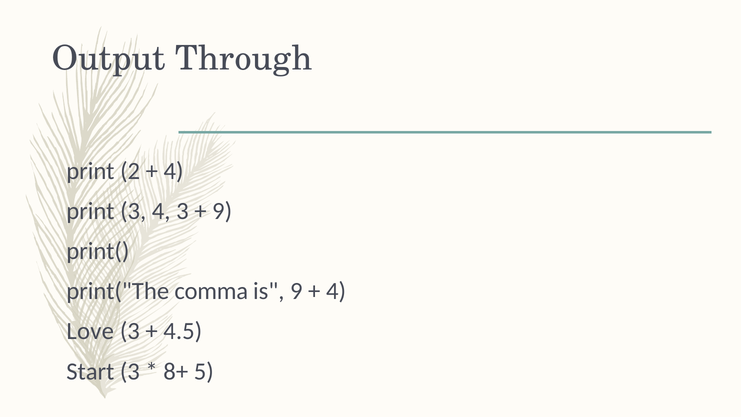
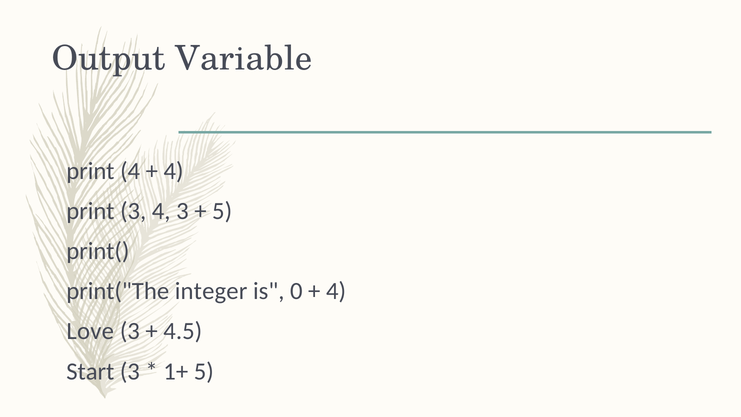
Through: Through -> Variable
print 2: 2 -> 4
9 at (222, 211): 9 -> 5
comma: comma -> integer
is 9: 9 -> 0
8+: 8+ -> 1+
